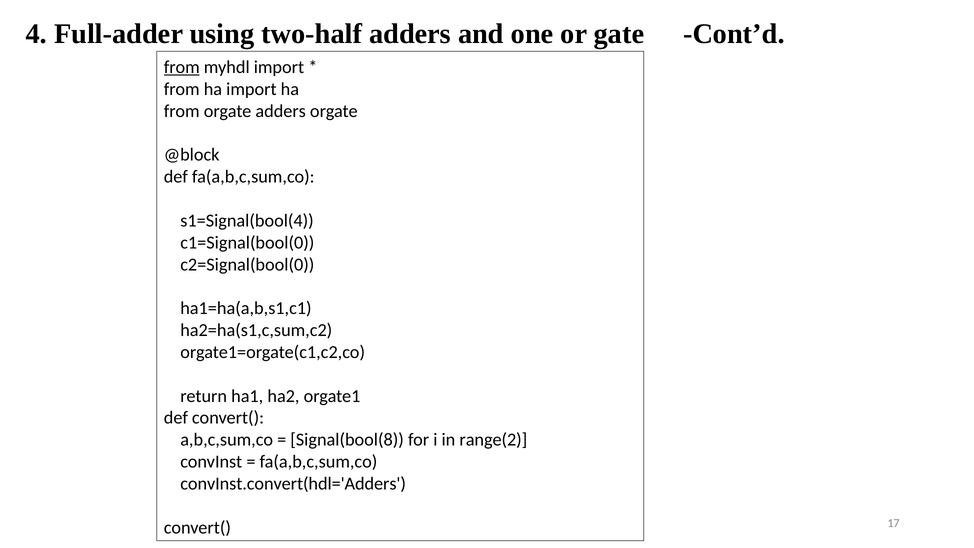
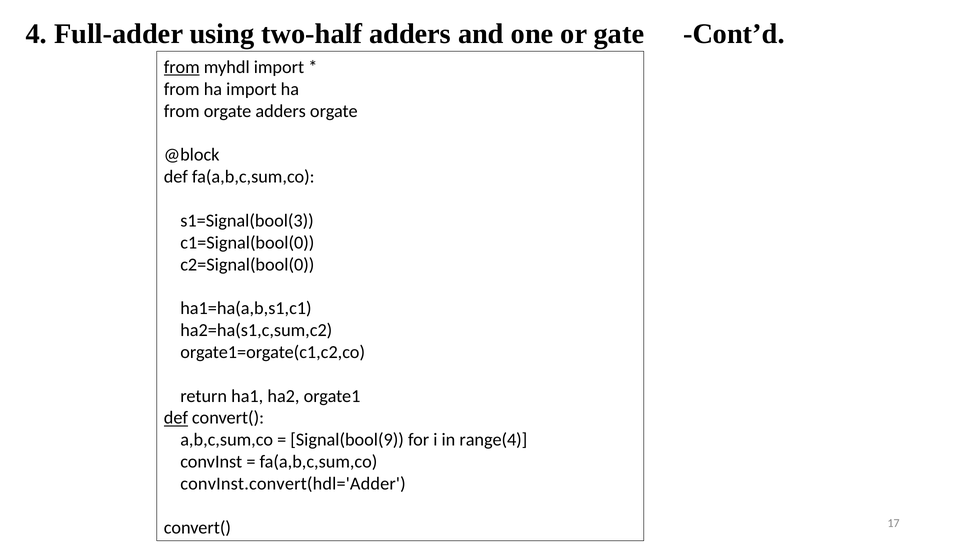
s1=Signal(bool(4: s1=Signal(bool(4 -> s1=Signal(bool(3
def at (176, 418) underline: none -> present
Signal(bool(8: Signal(bool(8 -> Signal(bool(9
range(2: range(2 -> range(4
convInst.convert(hdl='Adders: convInst.convert(hdl='Adders -> convInst.convert(hdl='Adder
